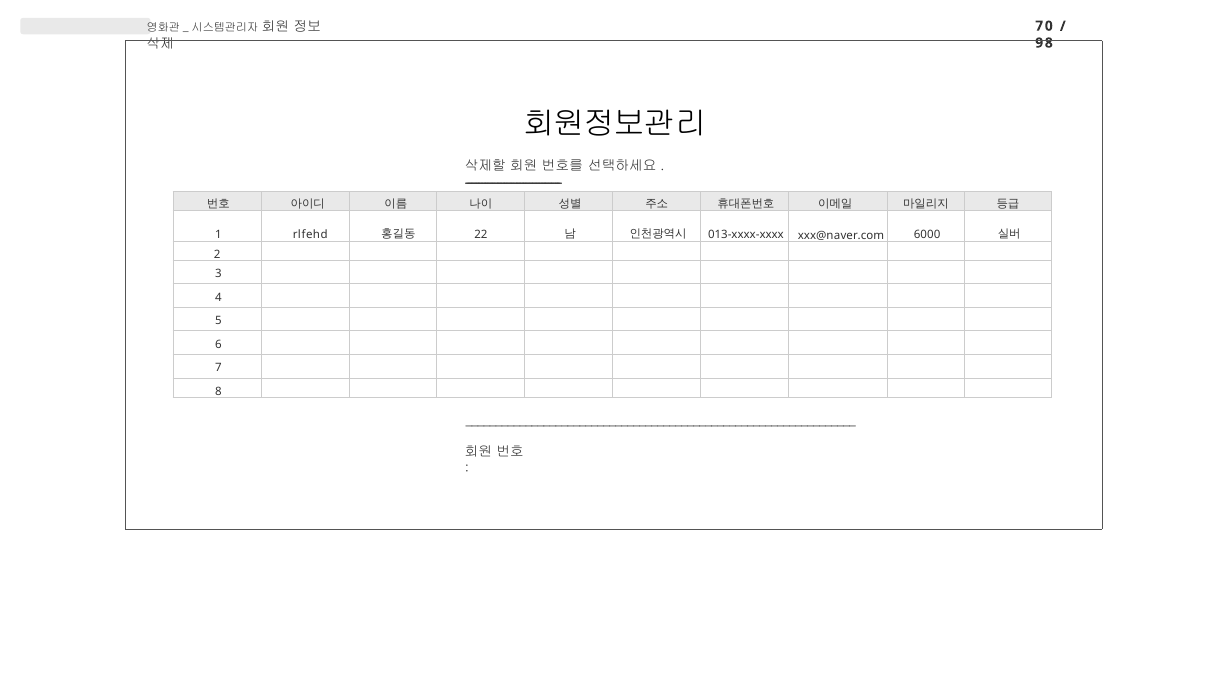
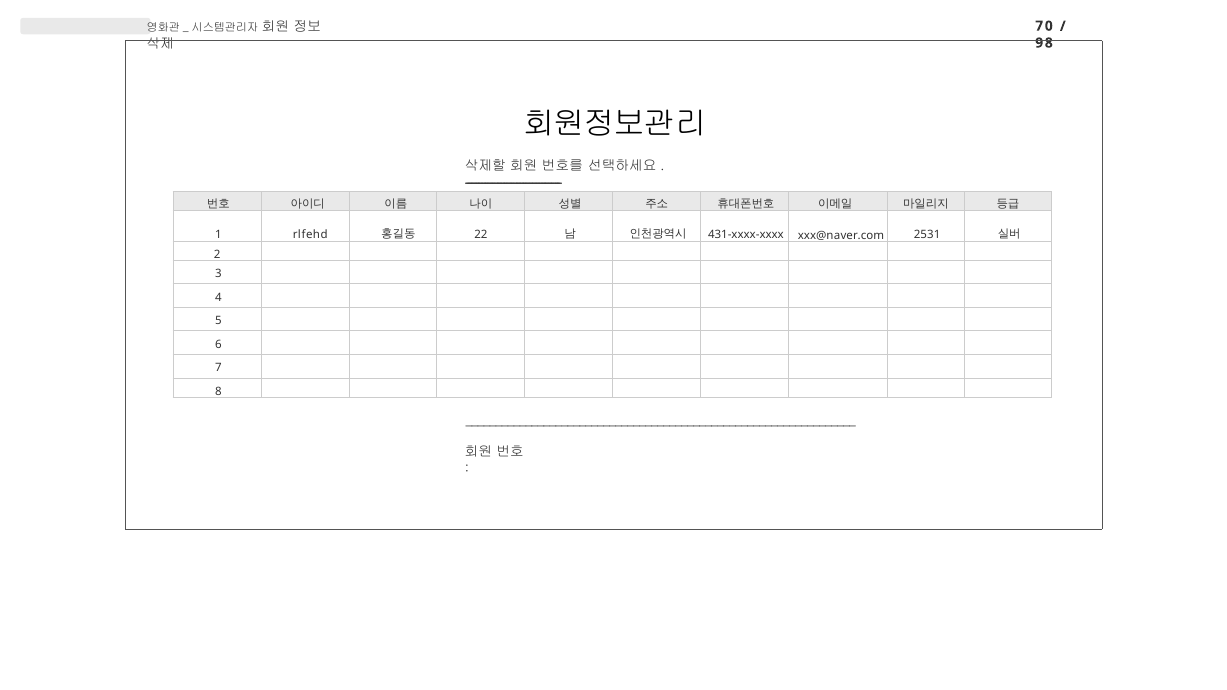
013-xxxx-xxxx: 013-xxxx-xxxx -> 431-xxxx-xxxx
6000: 6000 -> 2531
